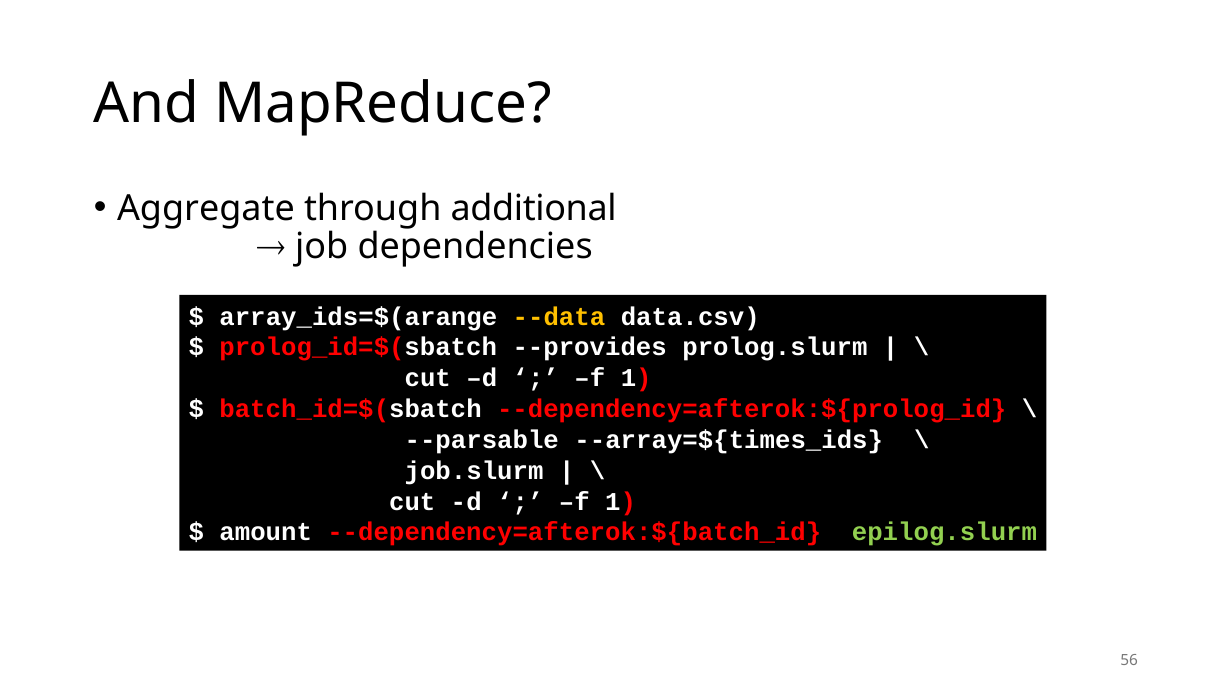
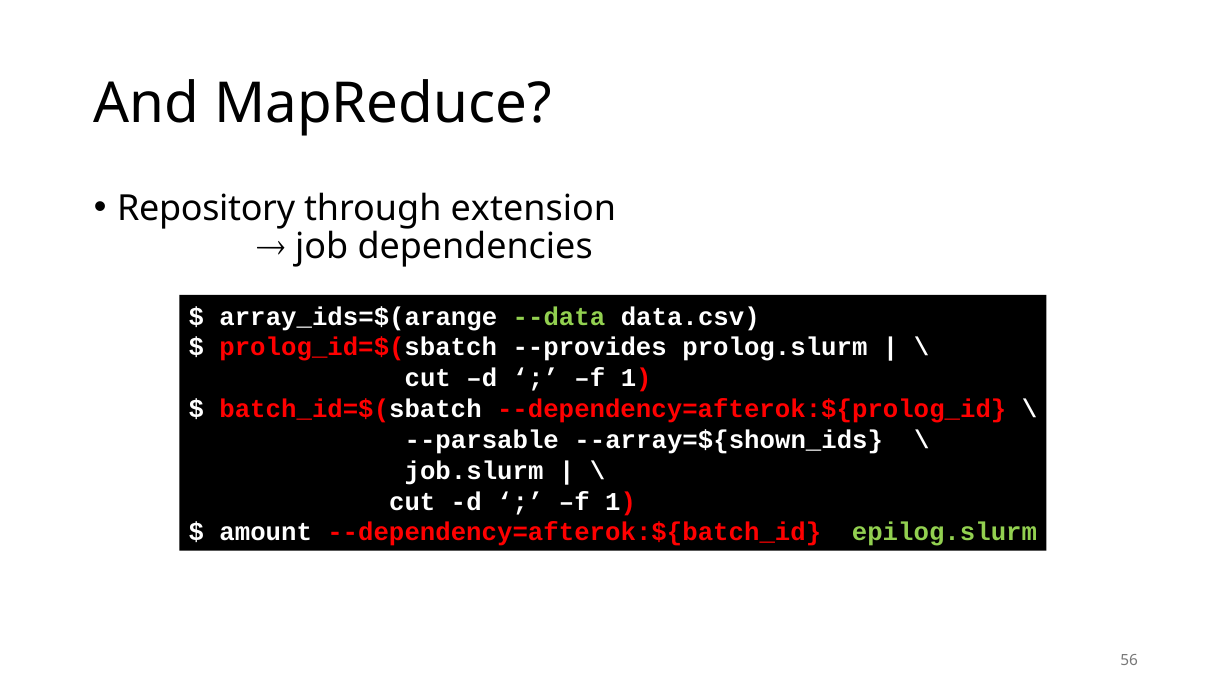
Aggregate: Aggregate -> Repository
additional: additional -> extension
--data colour: yellow -> light green
--array=${times_ids: --array=${times_ids -> --array=${shown_ids
